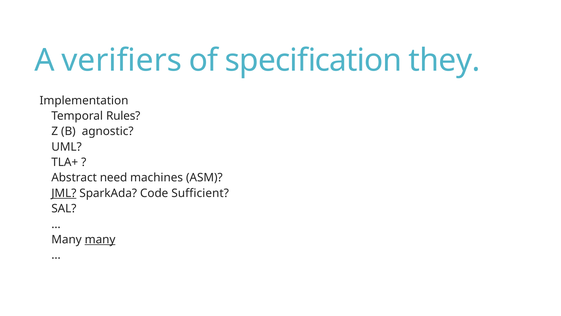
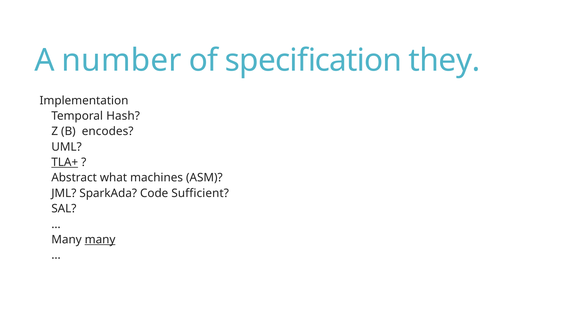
verifiers: verifiers -> number
Rules: Rules -> Hash
agnostic: agnostic -> encodes
TLA+ underline: none -> present
need: need -> what
JML underline: present -> none
